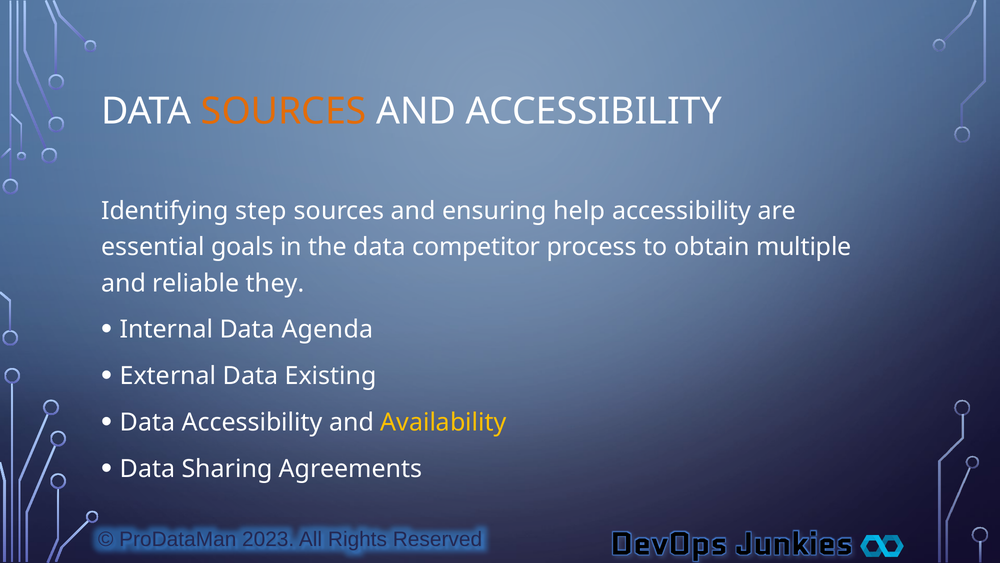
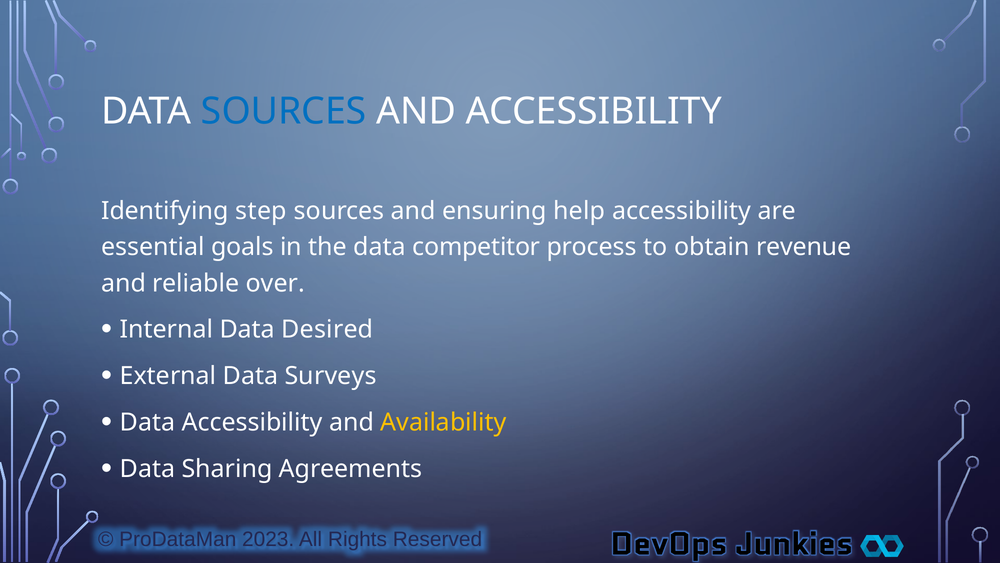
SOURCES at (284, 111) colour: orange -> blue
multiple: multiple -> revenue
they: they -> over
Agenda: Agenda -> Desired
Existing: Existing -> Surveys
